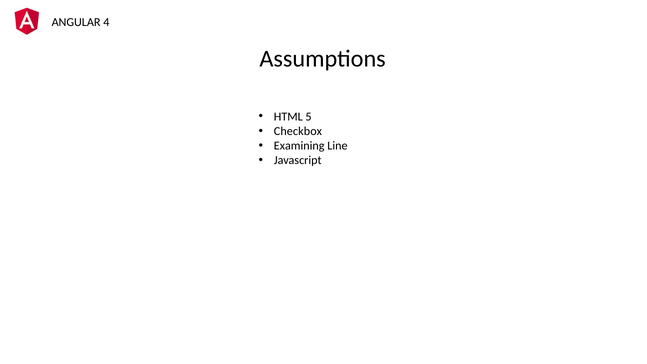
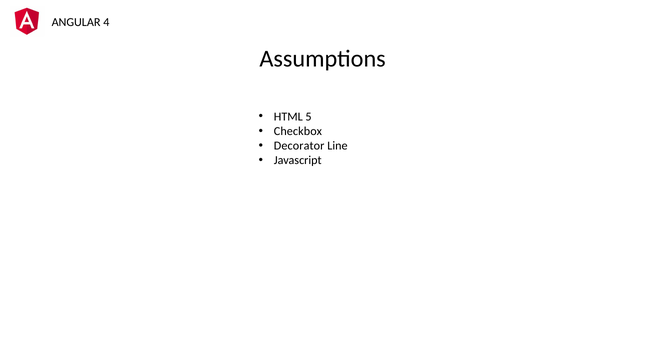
Examining: Examining -> Decorator
